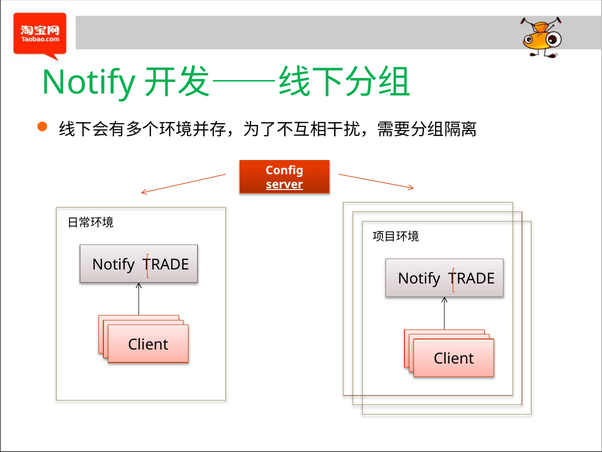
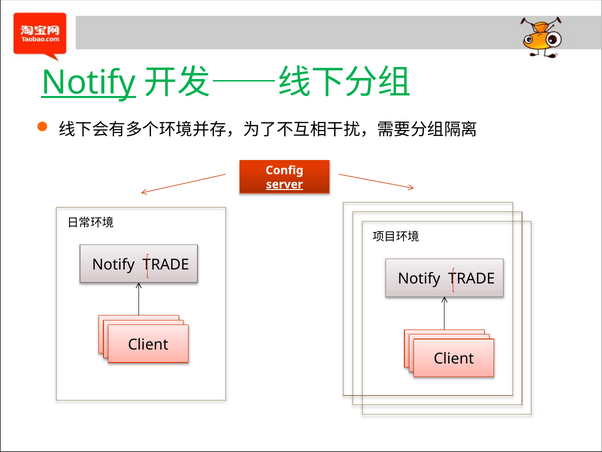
Notify at (89, 83) underline: none -> present
